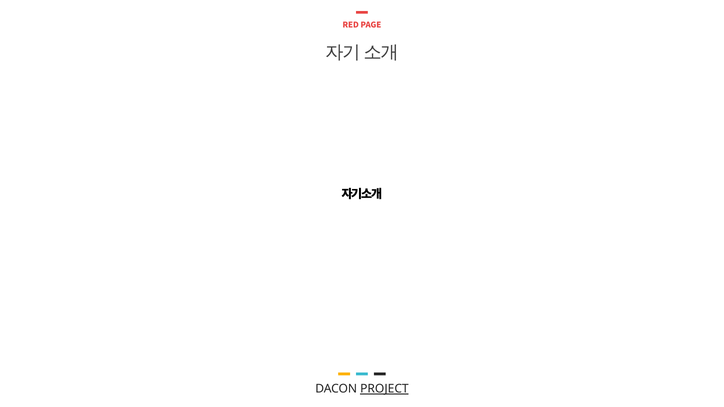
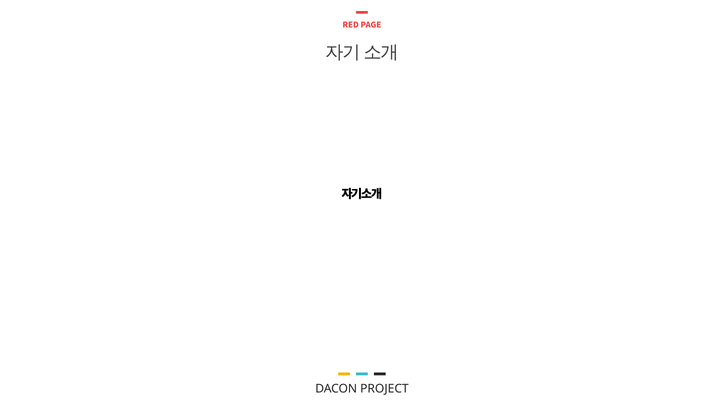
PROJECT underline: present -> none
